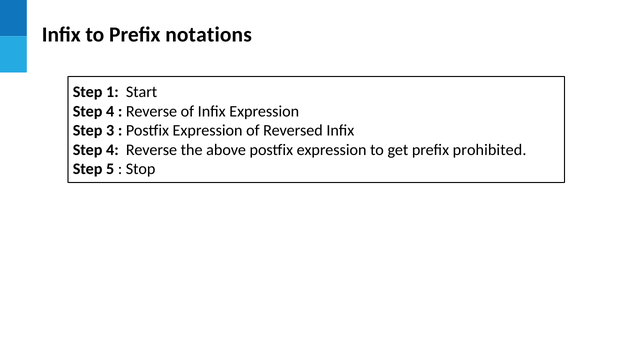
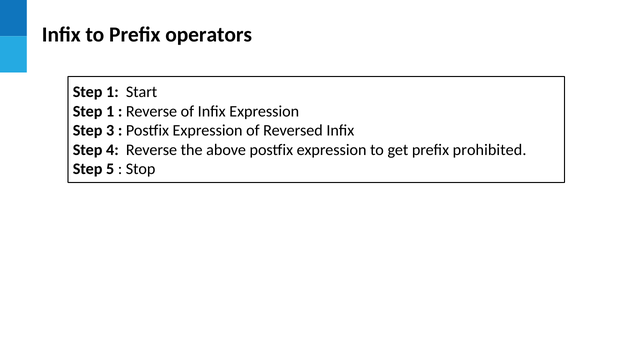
notations: notations -> operators
4 at (110, 111): 4 -> 1
